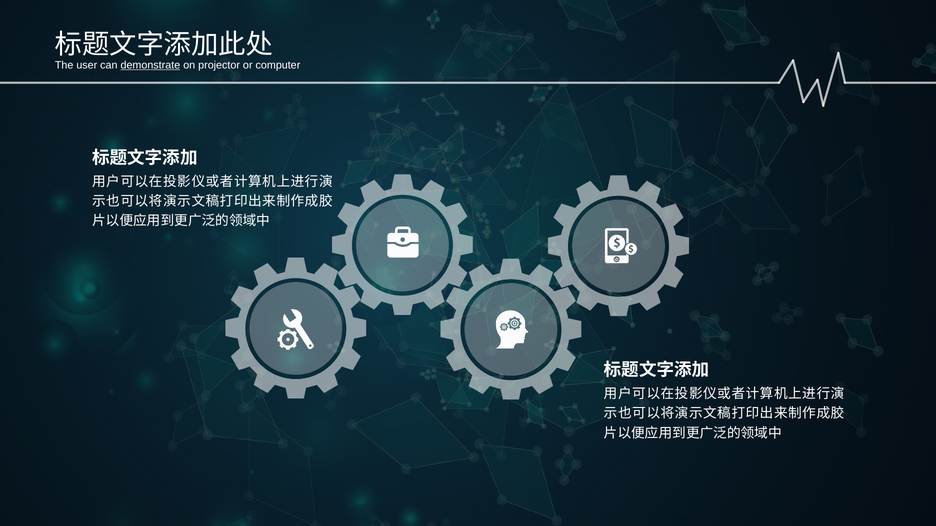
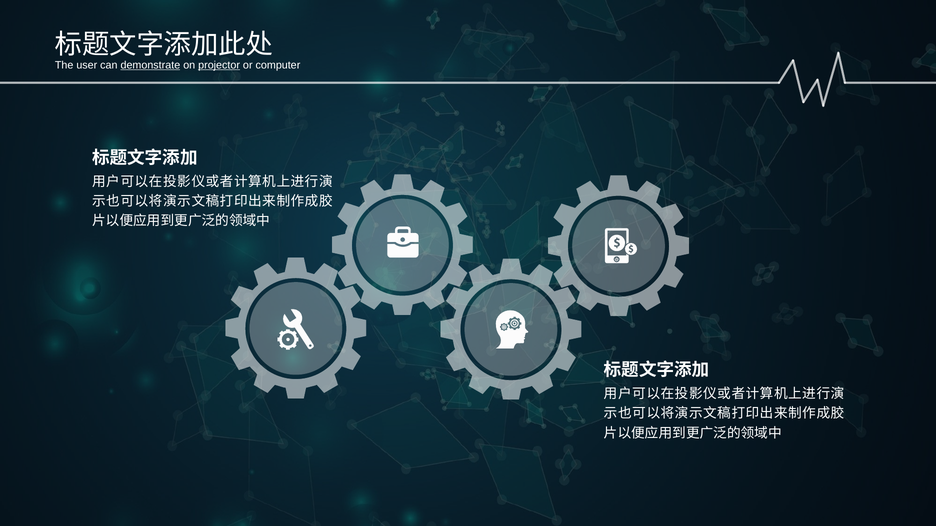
projector underline: none -> present
